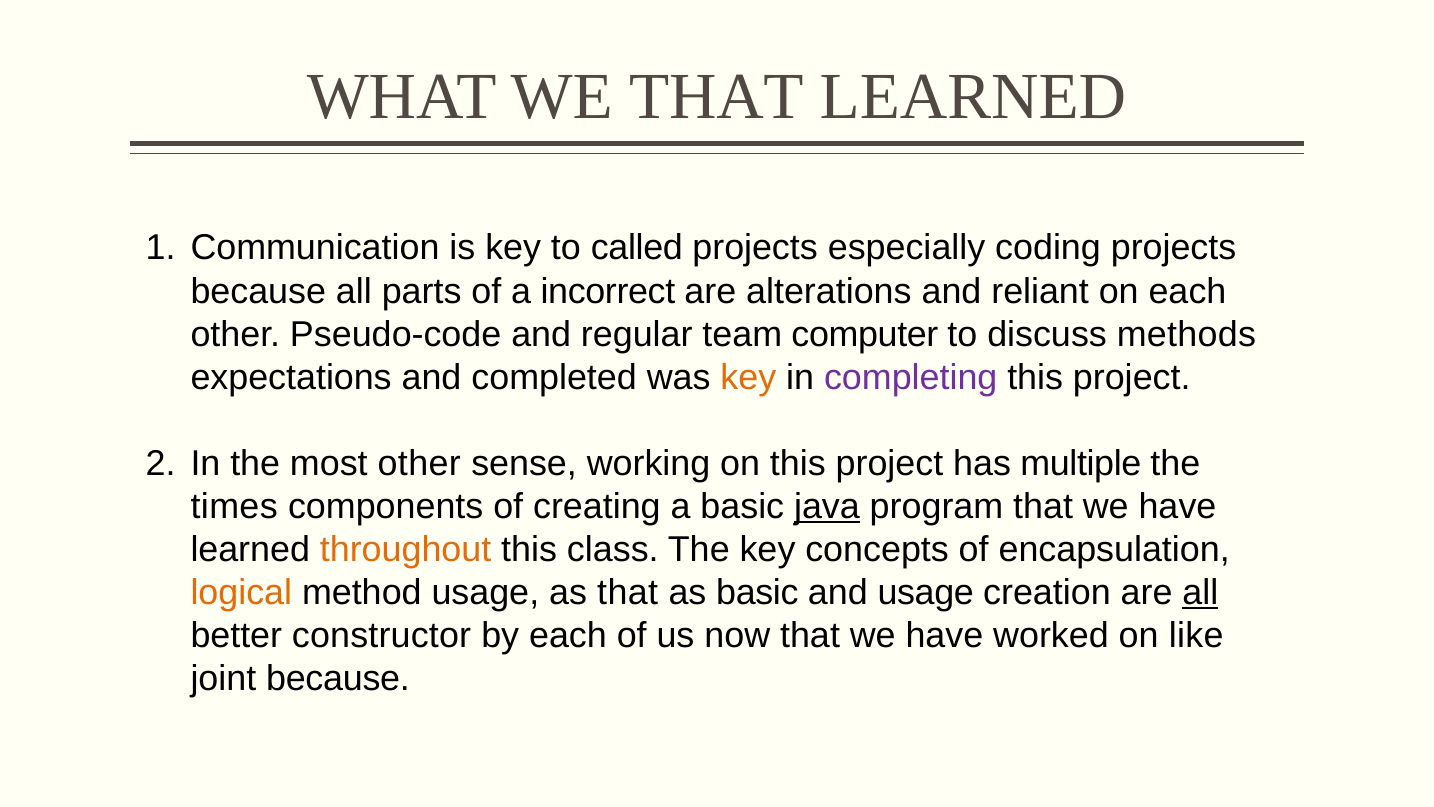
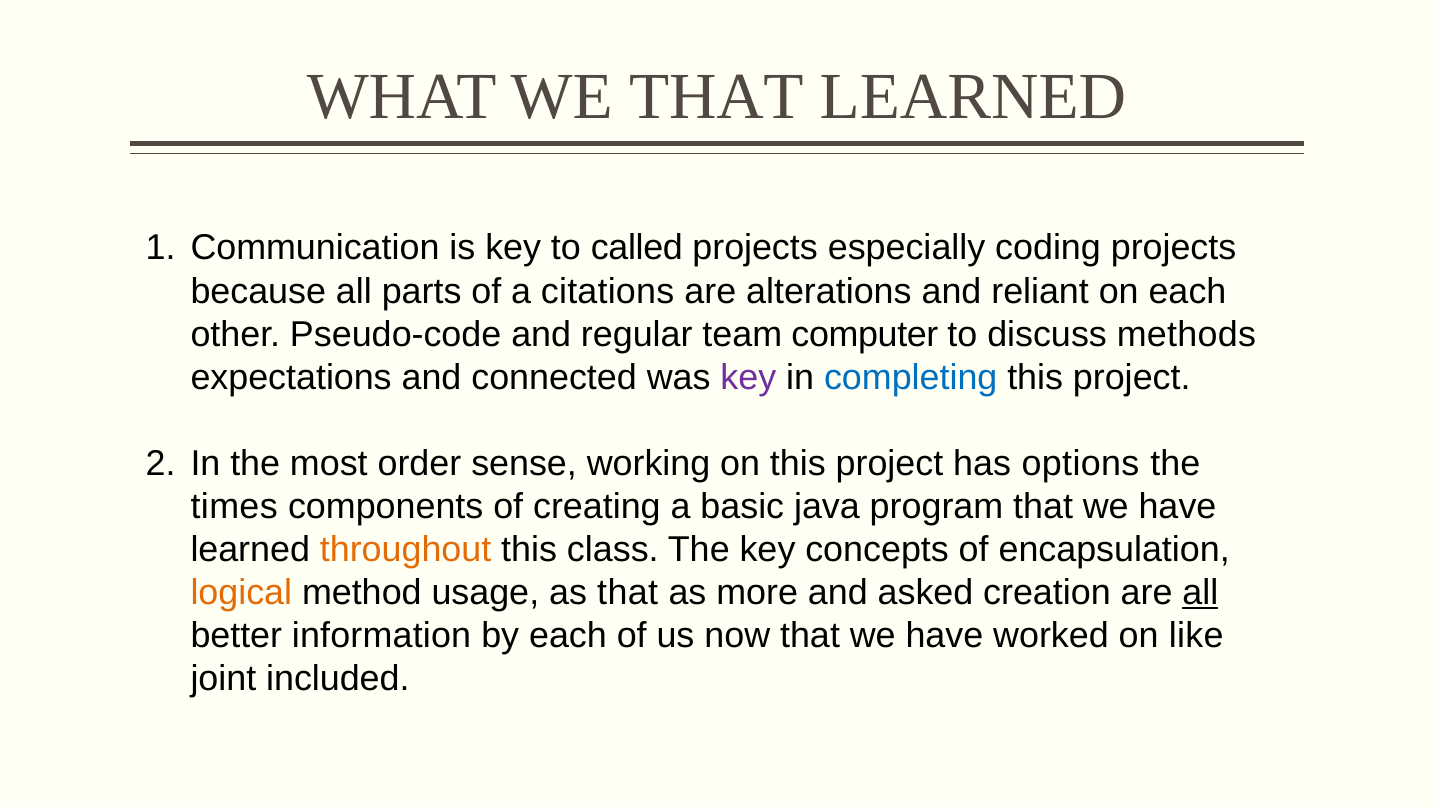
incorrect: incorrect -> citations
completed: completed -> connected
key at (748, 377) colour: orange -> purple
completing colour: purple -> blue
most other: other -> order
multiple: multiple -> options
java underline: present -> none
as basic: basic -> more
and usage: usage -> asked
constructor: constructor -> information
joint because: because -> included
